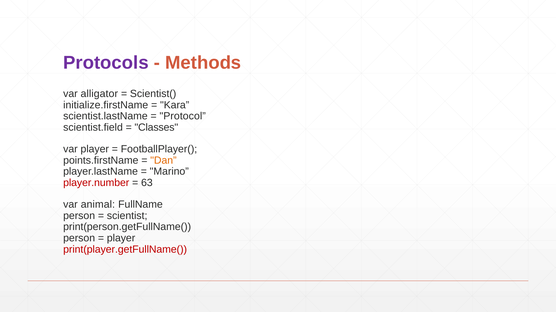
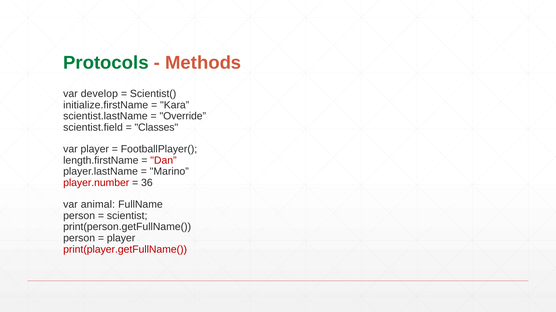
Protocols colour: purple -> green
alligator: alligator -> develop
Protocol: Protocol -> Override
points.firstName: points.firstName -> length.firstName
Dan colour: orange -> red
63: 63 -> 36
